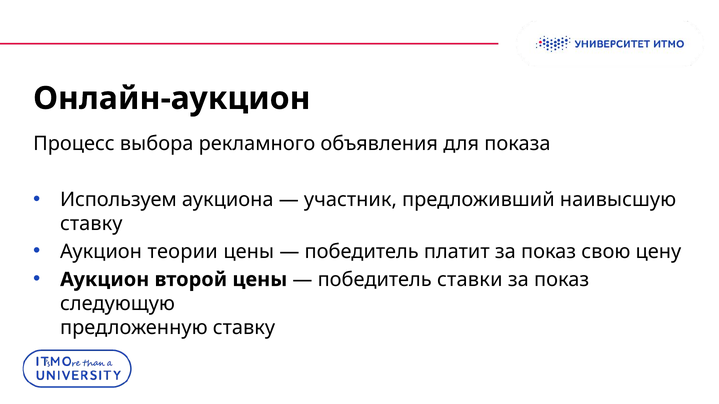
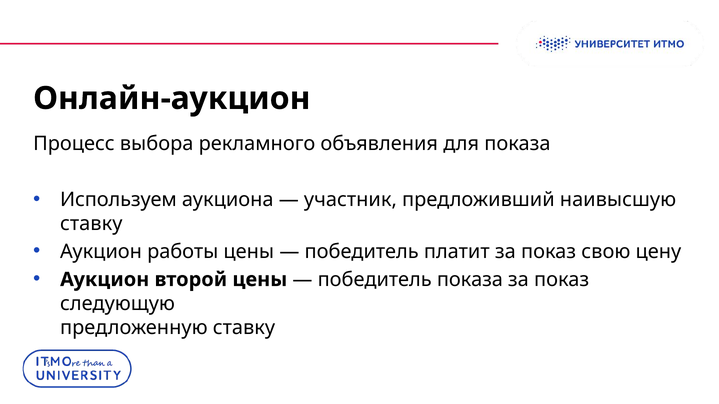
теории: теории -> работы
победитель ставки: ставки -> показа
